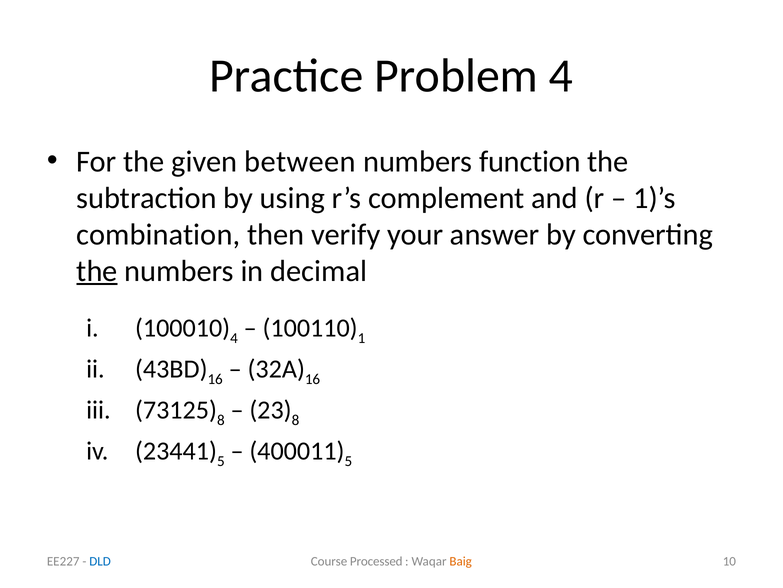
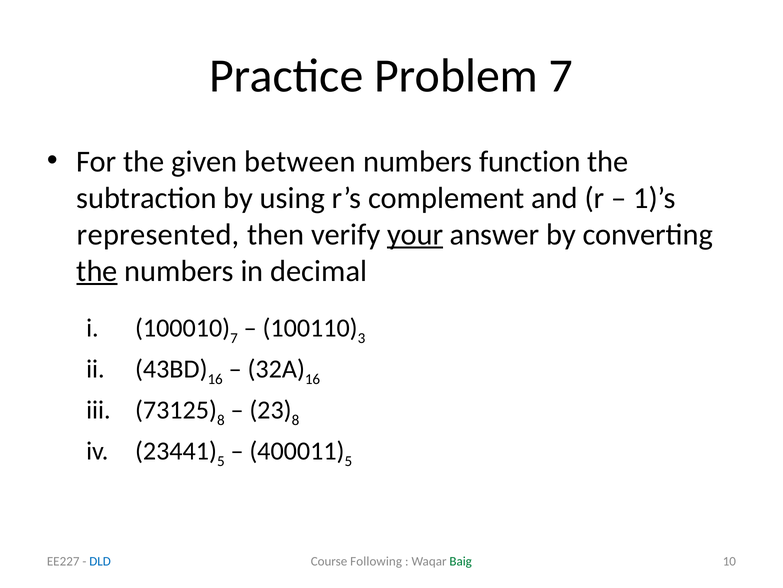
Problem 4: 4 -> 7
combination: combination -> represented
your underline: none -> present
4 at (234, 338): 4 -> 7
1: 1 -> 3
Processed: Processed -> Following
Baig colour: orange -> green
